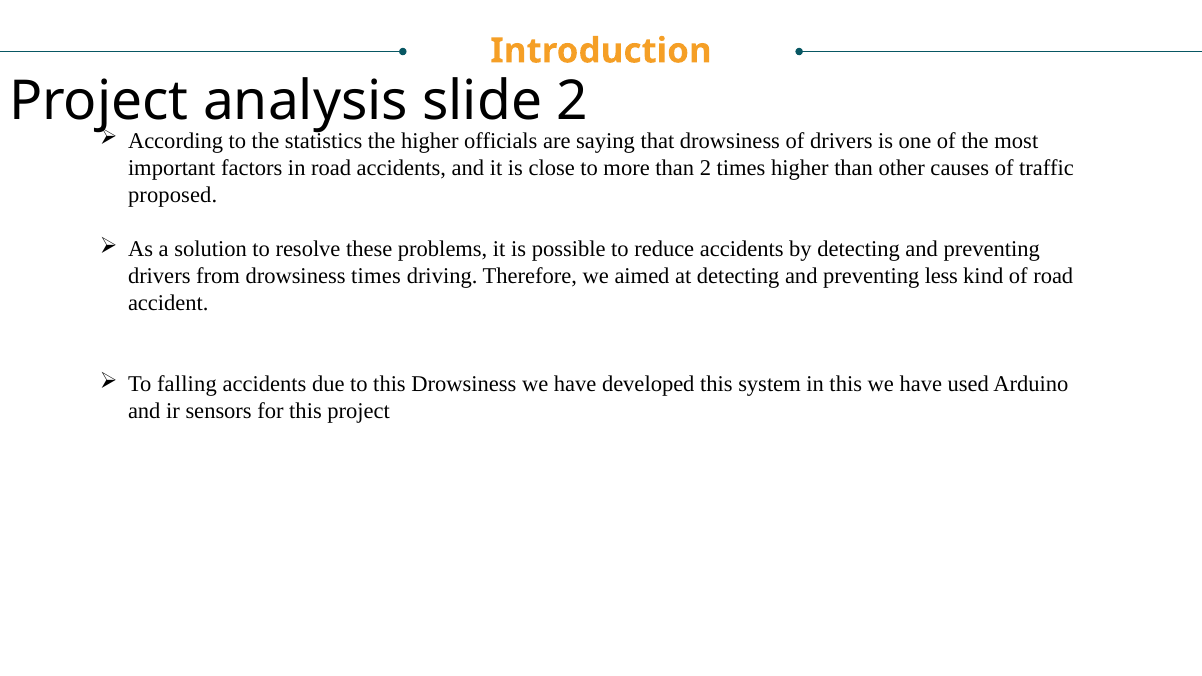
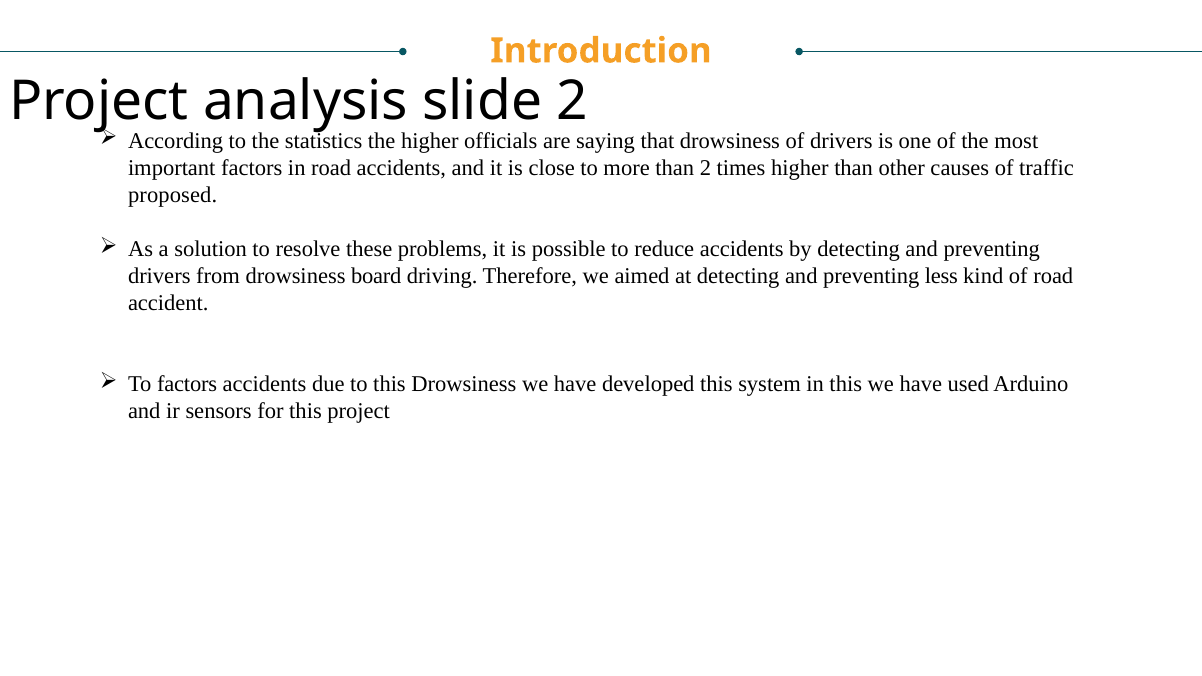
drowsiness times: times -> board
To falling: falling -> factors
